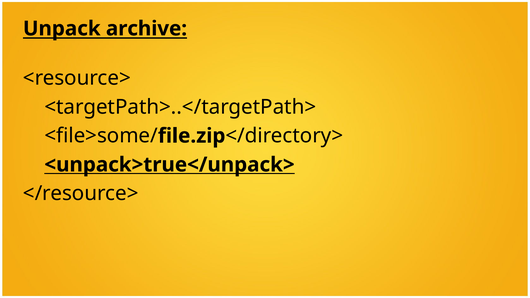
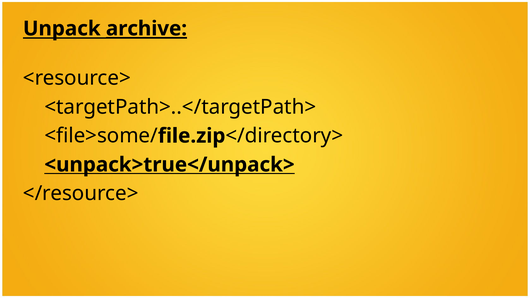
archive underline: none -> present
